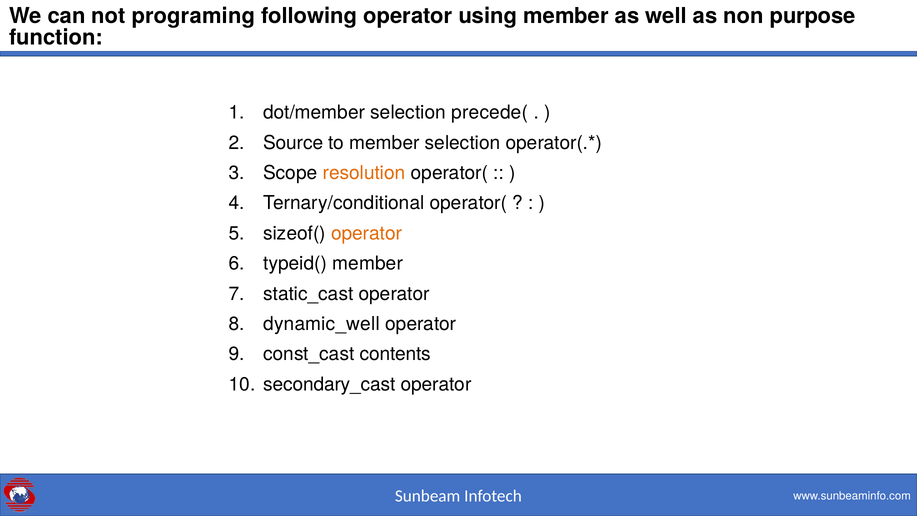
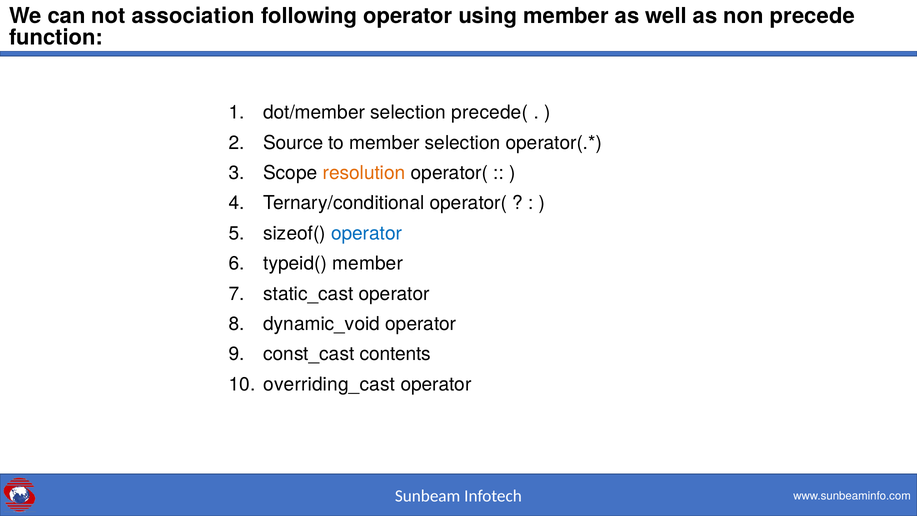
programing: programing -> association
purpose: purpose -> precede
operator at (367, 233) colour: orange -> blue
dynamic_well: dynamic_well -> dynamic_void
secondary_cast: secondary_cast -> overriding_cast
